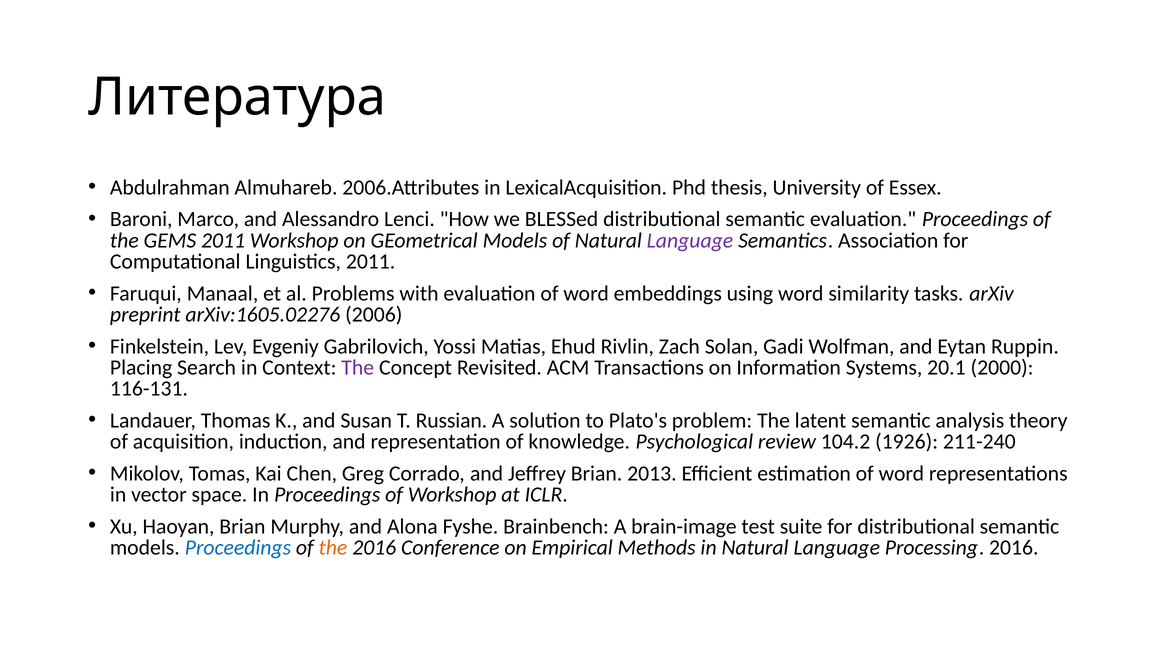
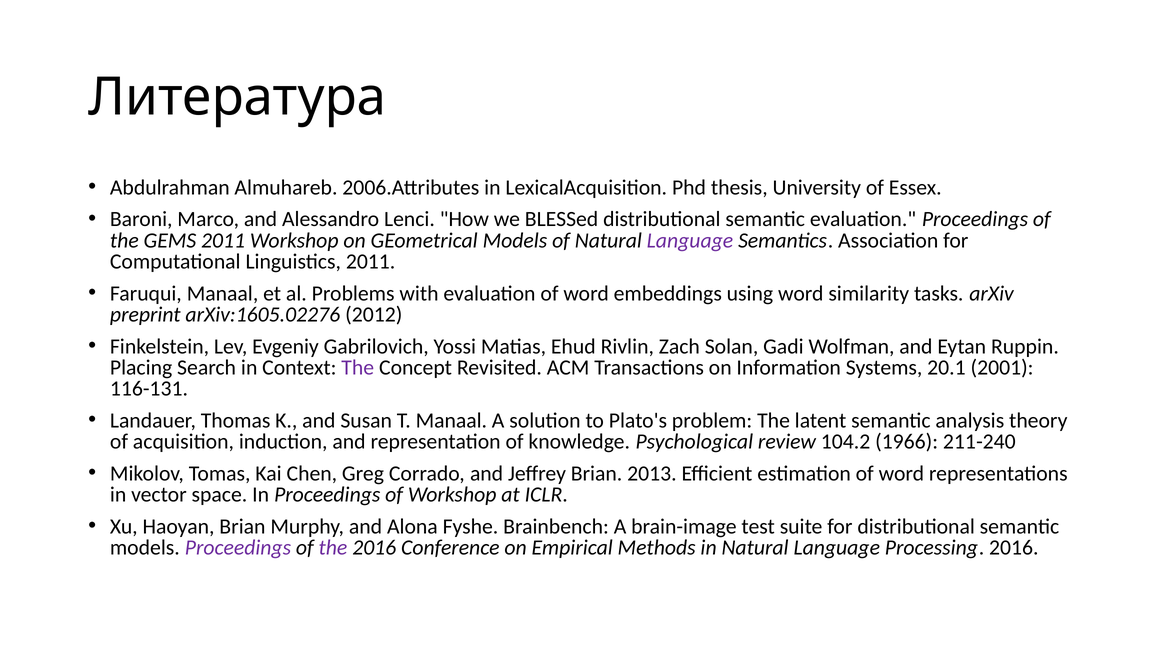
2006: 2006 -> 2012
2000: 2000 -> 2001
T Russian: Russian -> Manaal
1926: 1926 -> 1966
Proceedings at (238, 548) colour: blue -> purple
the at (333, 548) colour: orange -> purple
